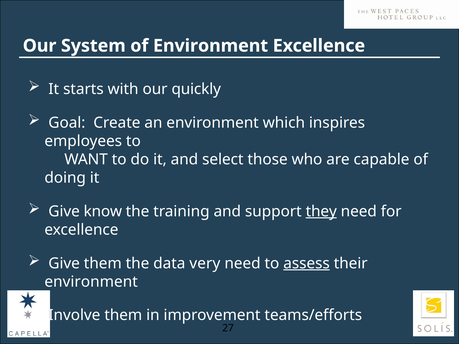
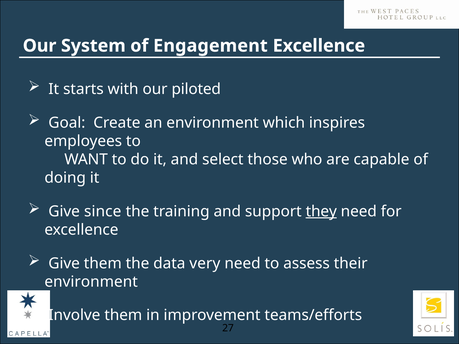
of Environment: Environment -> Engagement
quickly: quickly -> piloted
know: know -> since
assess underline: present -> none
